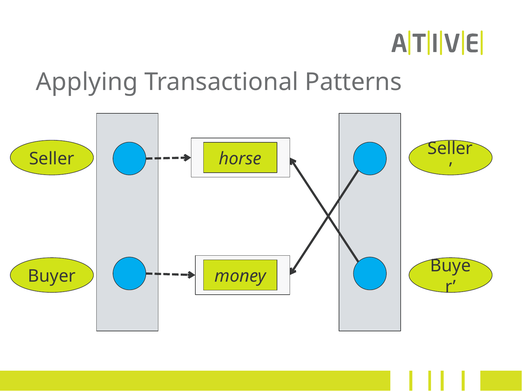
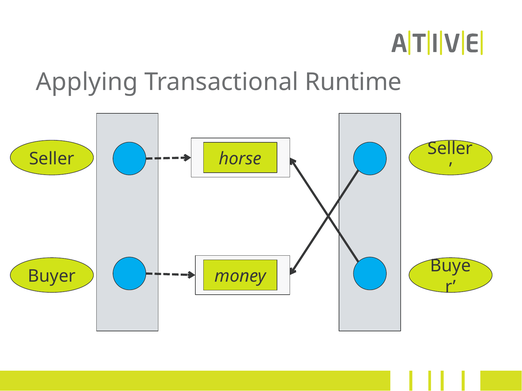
Patterns: Patterns -> Runtime
